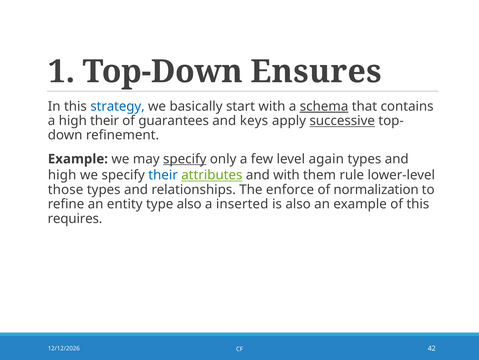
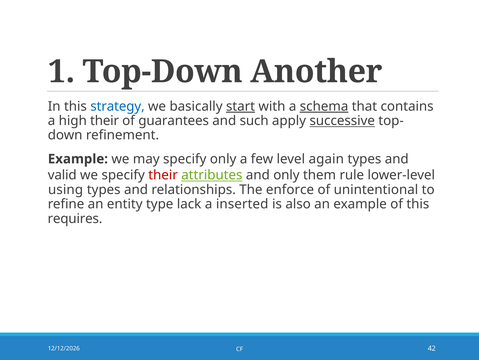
Ensures: Ensures -> Another
start underline: none -> present
keys: keys -> such
specify at (185, 159) underline: present -> none
high at (62, 175): high -> valid
their at (163, 175) colour: blue -> red
and with: with -> only
those: those -> using
normalization: normalization -> unintentional
type also: also -> lack
